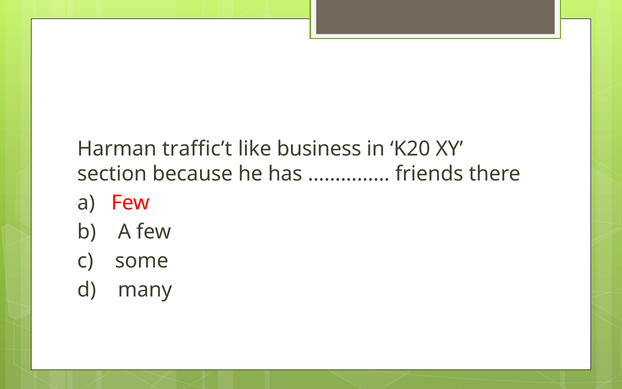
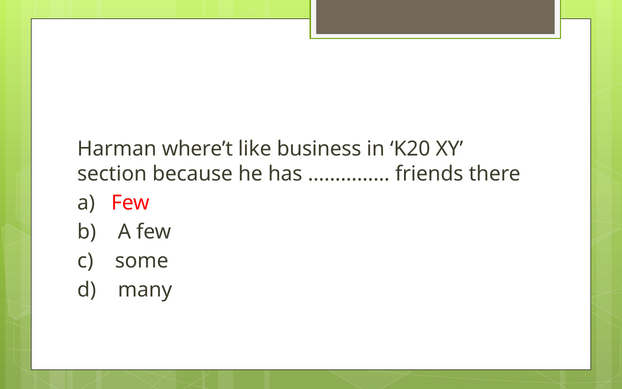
traffic’t: traffic’t -> where’t
